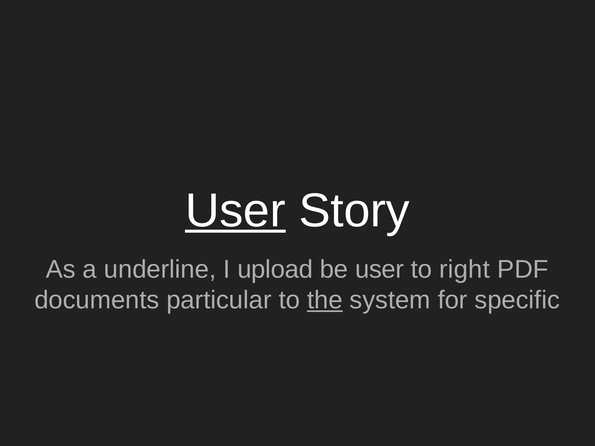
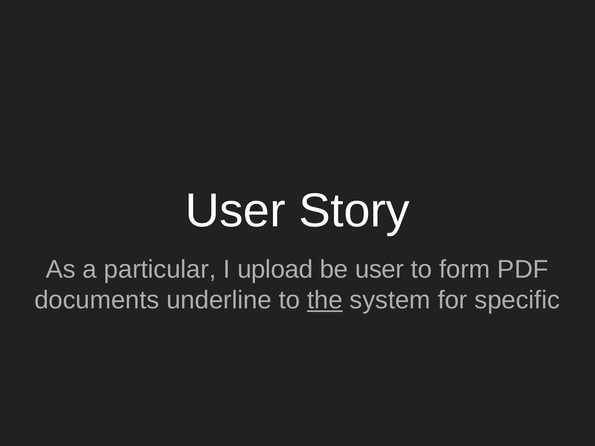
User at (235, 211) underline: present -> none
underline: underline -> particular
right: right -> form
particular: particular -> underline
